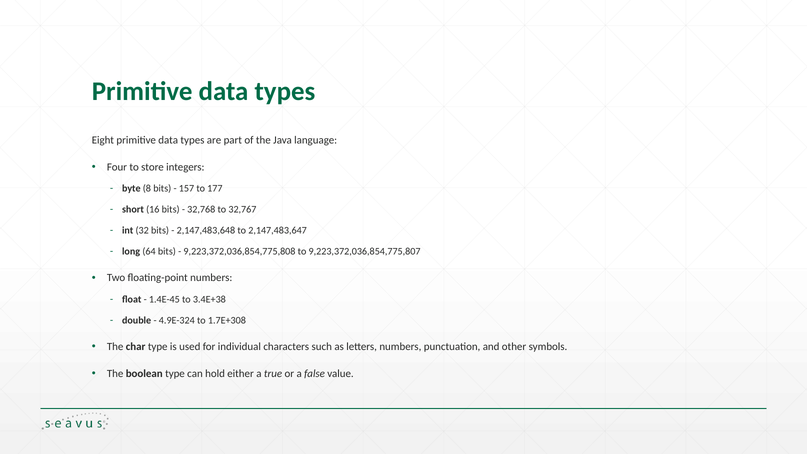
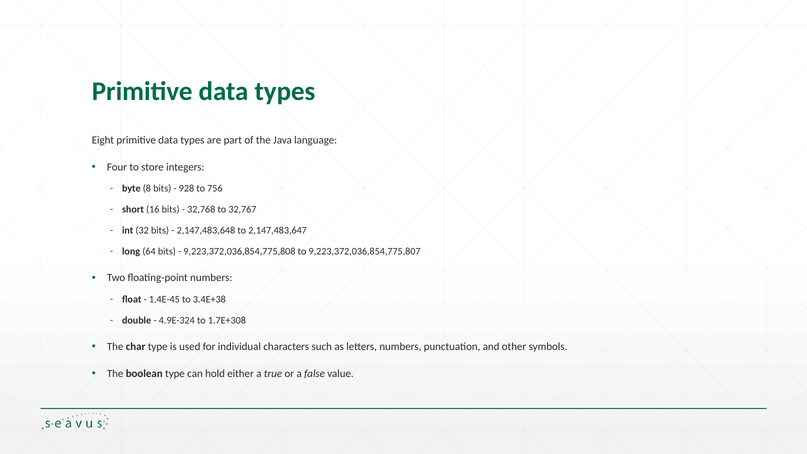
157: 157 -> 928
177: 177 -> 756
